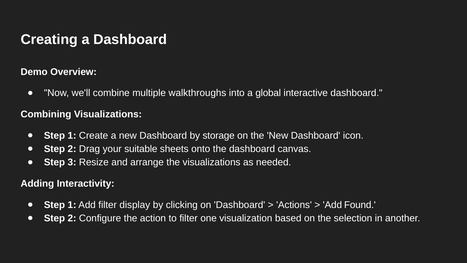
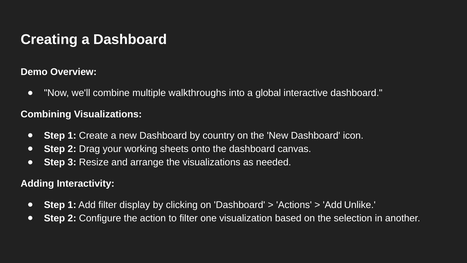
storage: storage -> country
suitable: suitable -> working
Found: Found -> Unlike
